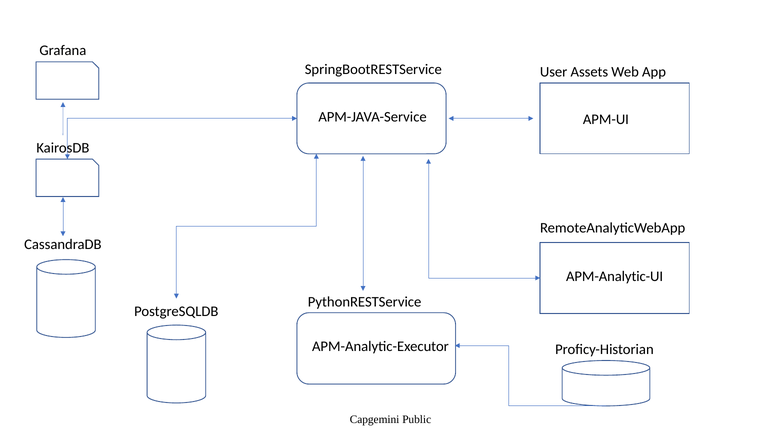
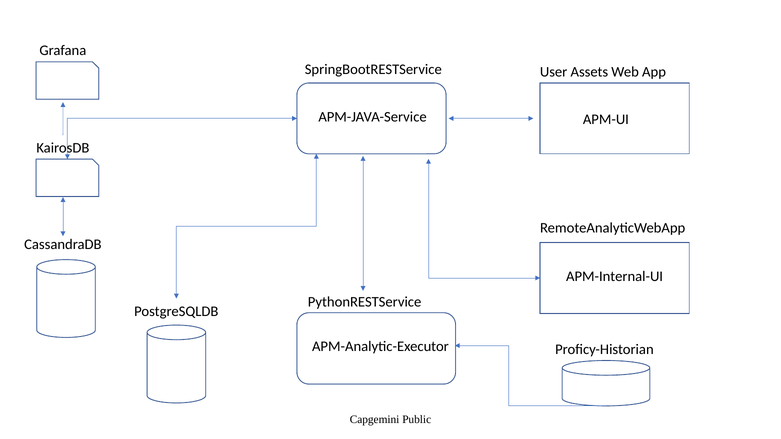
APM-Analytic-UI: APM-Analytic-UI -> APM-Internal-UI
